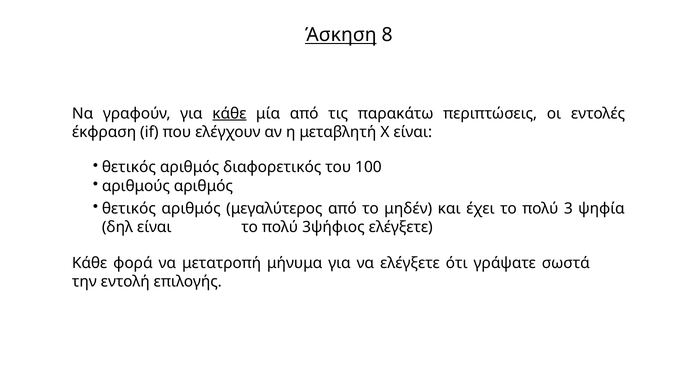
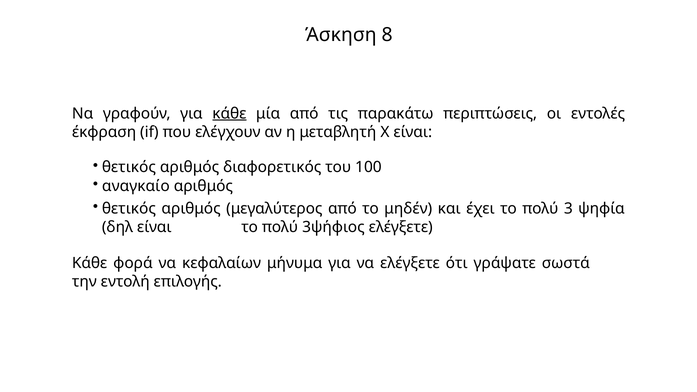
Άσκηση underline: present -> none
αριθμούς: αριθμούς -> αναγκαίο
μετατροπή: μετατροπή -> κεφαλαίων
